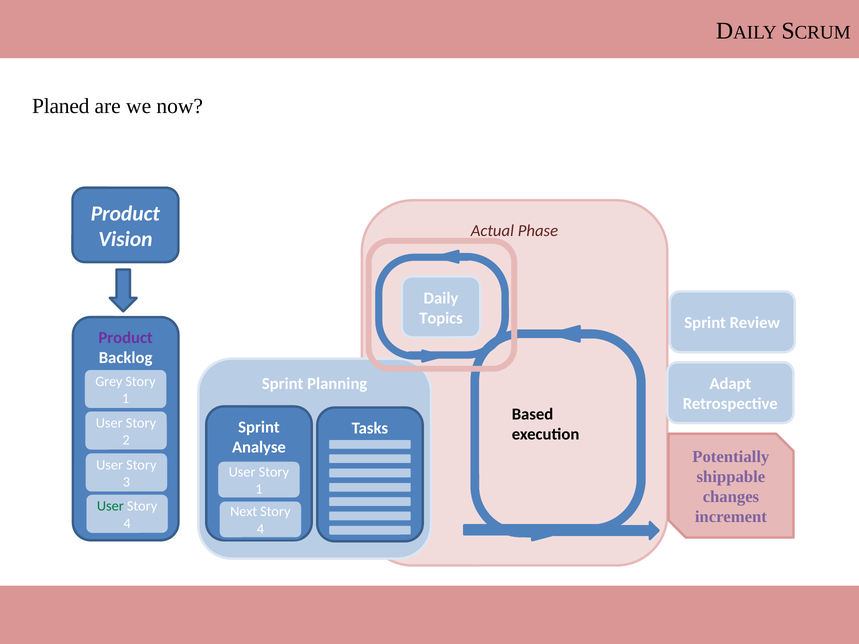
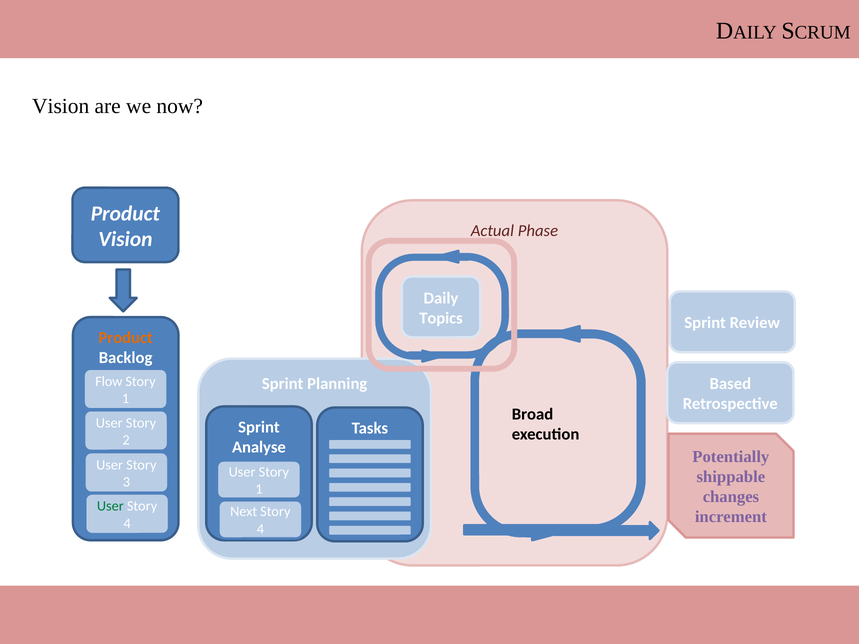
Planed at (61, 106): Planed -> Vision
Product at (126, 338) colour: purple -> orange
Grey: Grey -> Flow
Adapt: Adapt -> Based
Based: Based -> Broad
